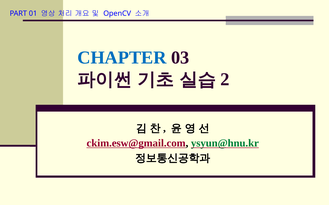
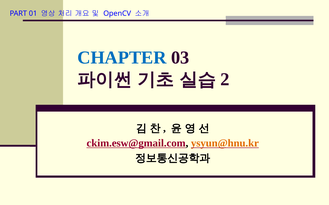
ysyun@hnu.kr colour: green -> orange
